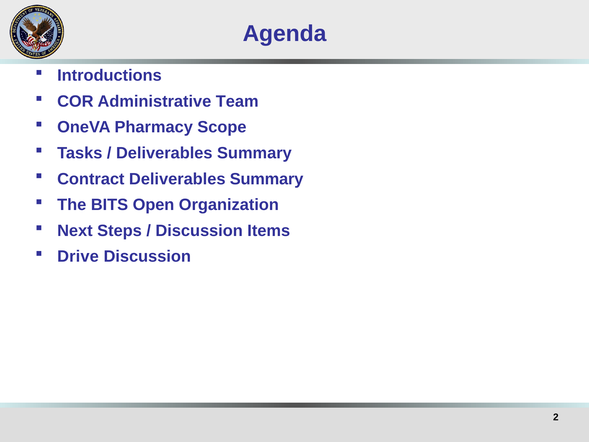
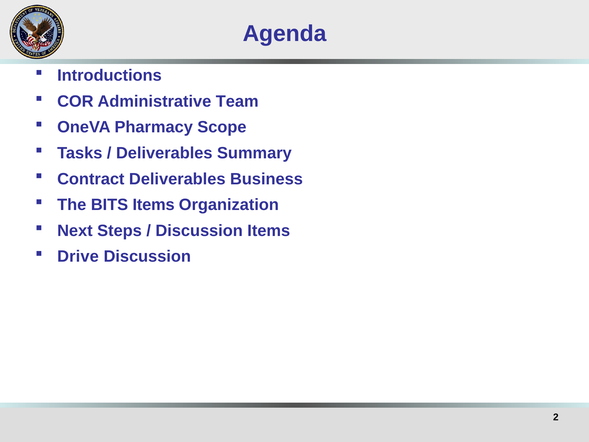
Contract Deliverables Summary: Summary -> Business
BITS Open: Open -> Items
